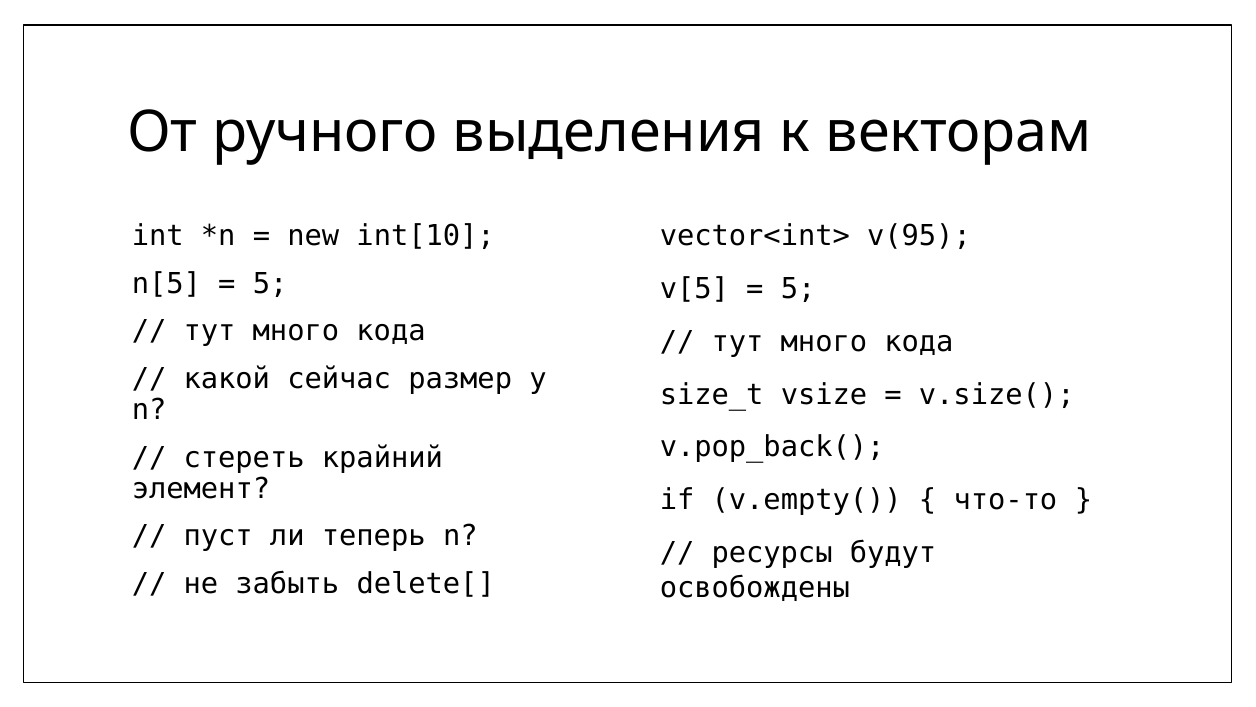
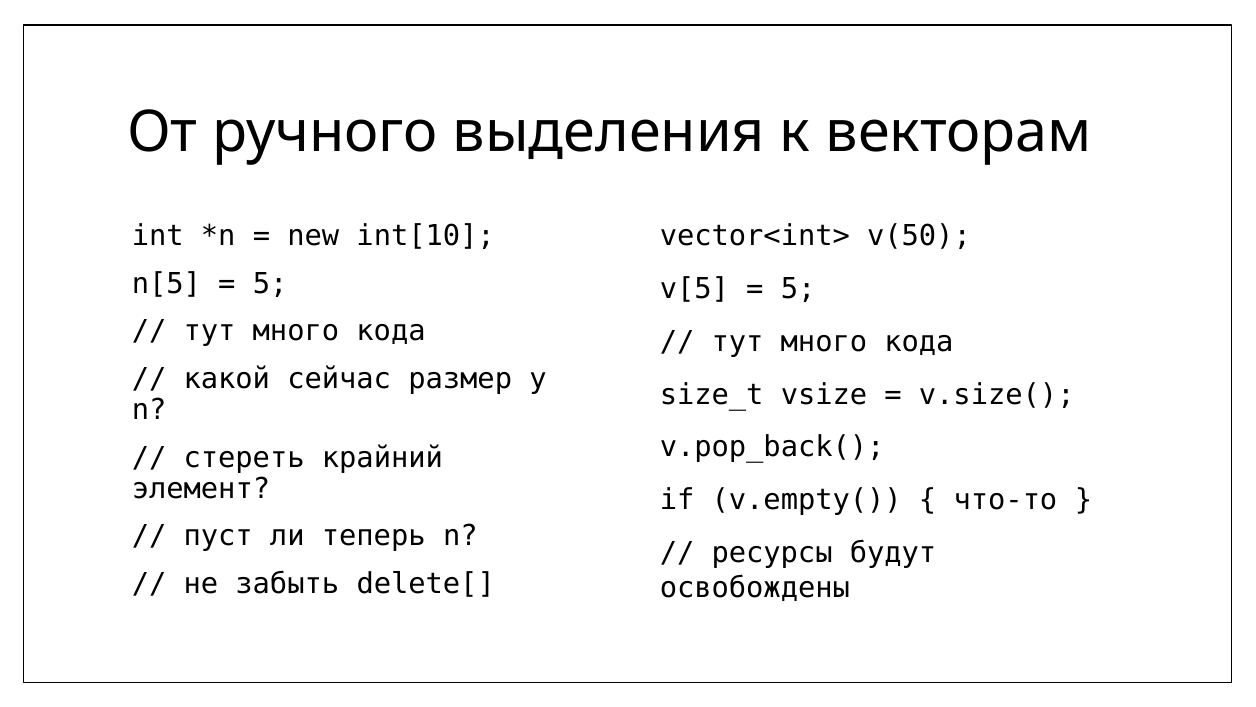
v(95: v(95 -> v(50
